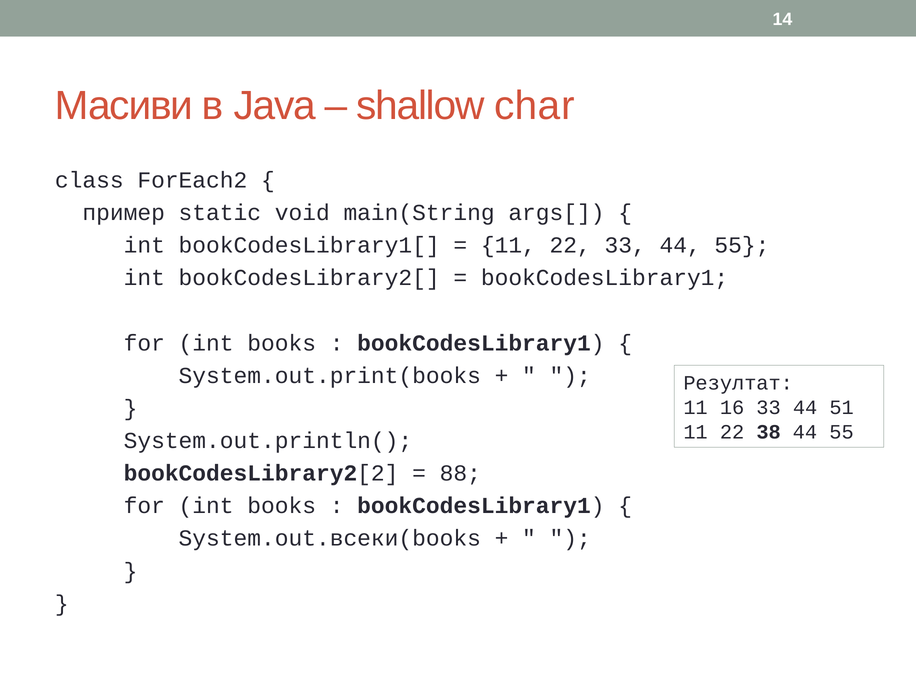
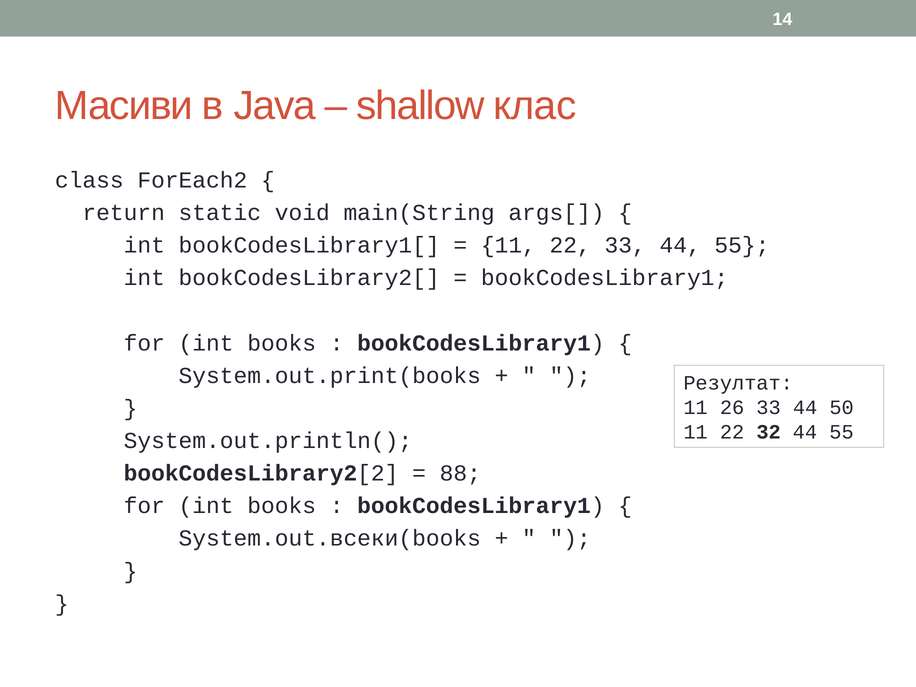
char: char -> клас
пример: пример -> return
16: 16 -> 26
51: 51 -> 50
38: 38 -> 32
